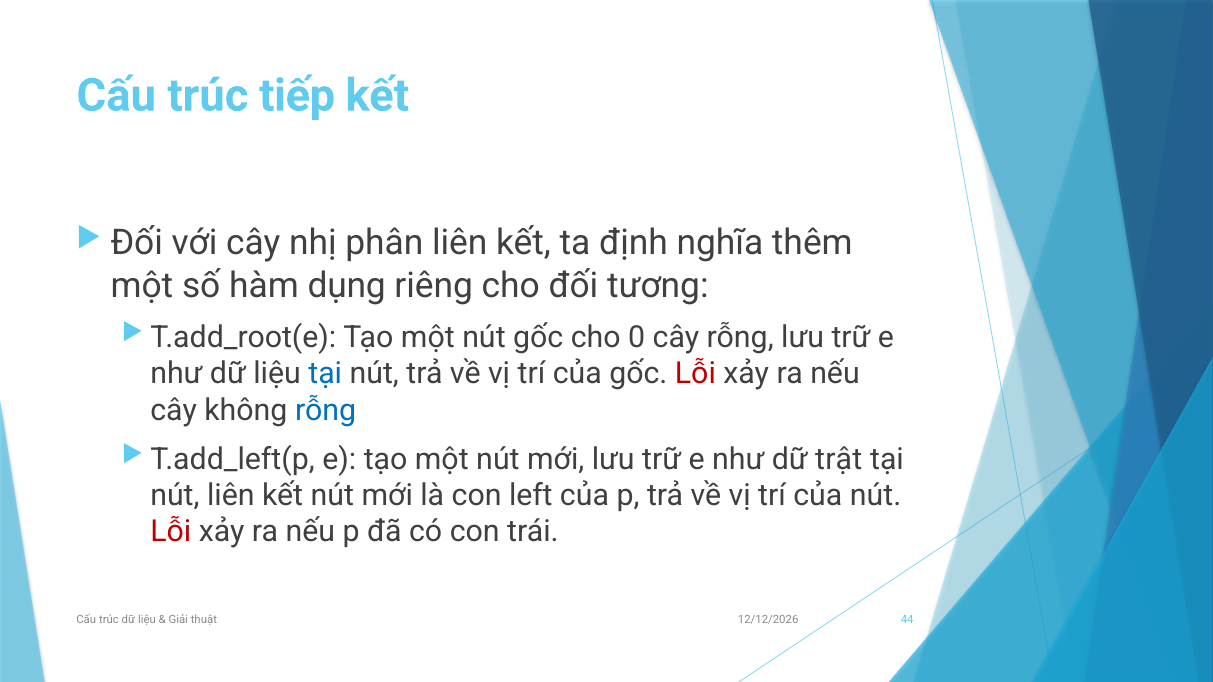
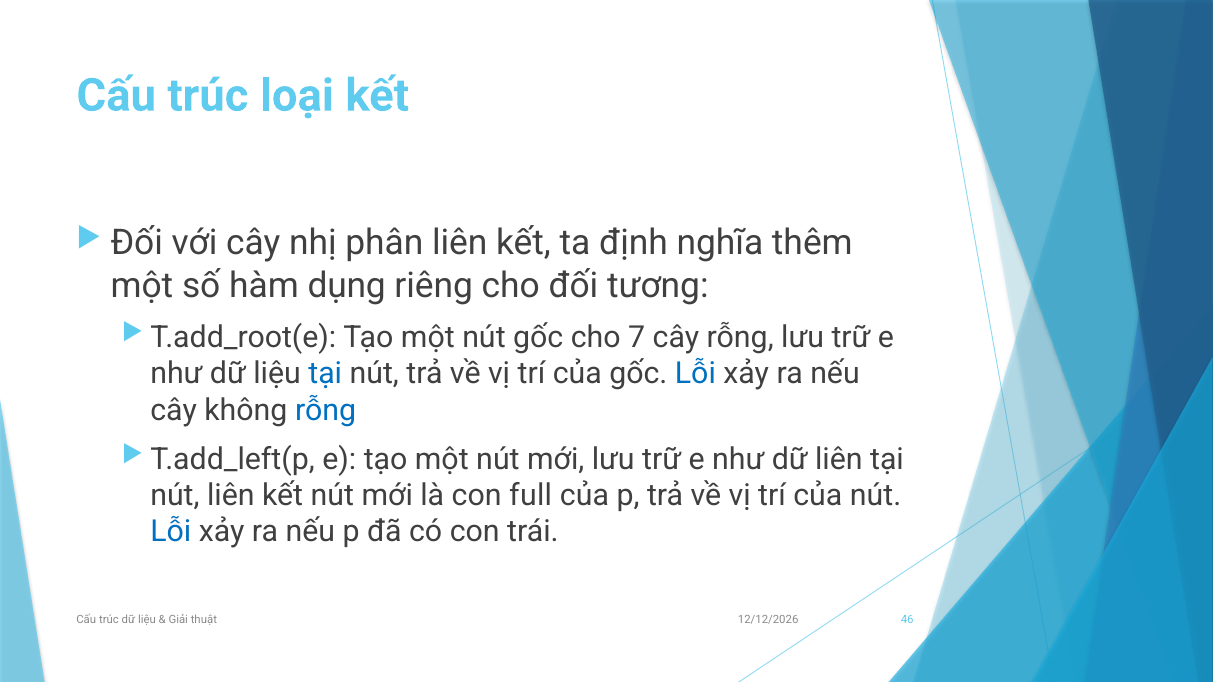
tiếp: tiếp -> loại
0: 0 -> 7
Lỗi at (695, 374) colour: red -> blue
dữ trật: trật -> liên
left: left -> full
Lỗi at (171, 532) colour: red -> blue
44: 44 -> 46
